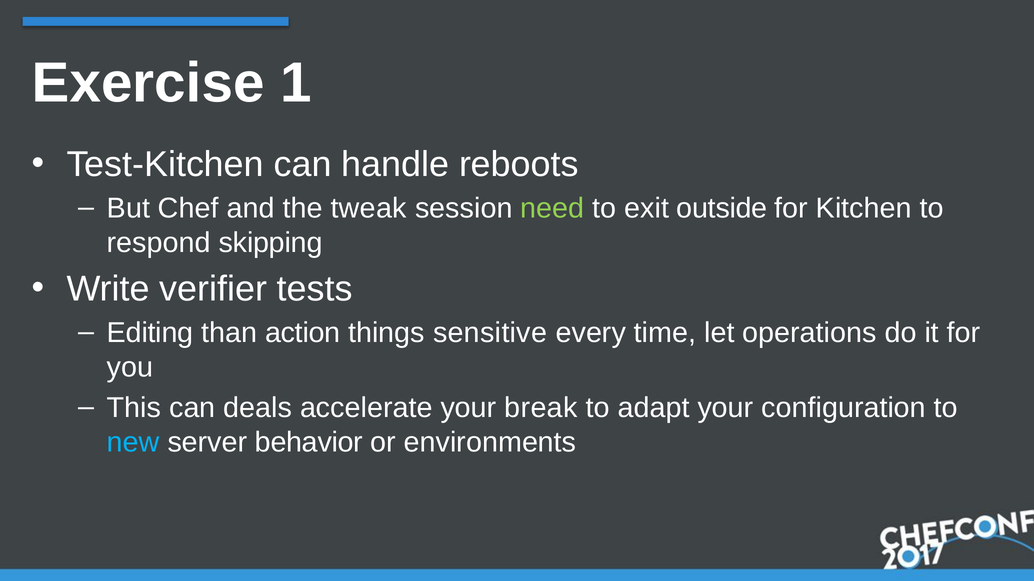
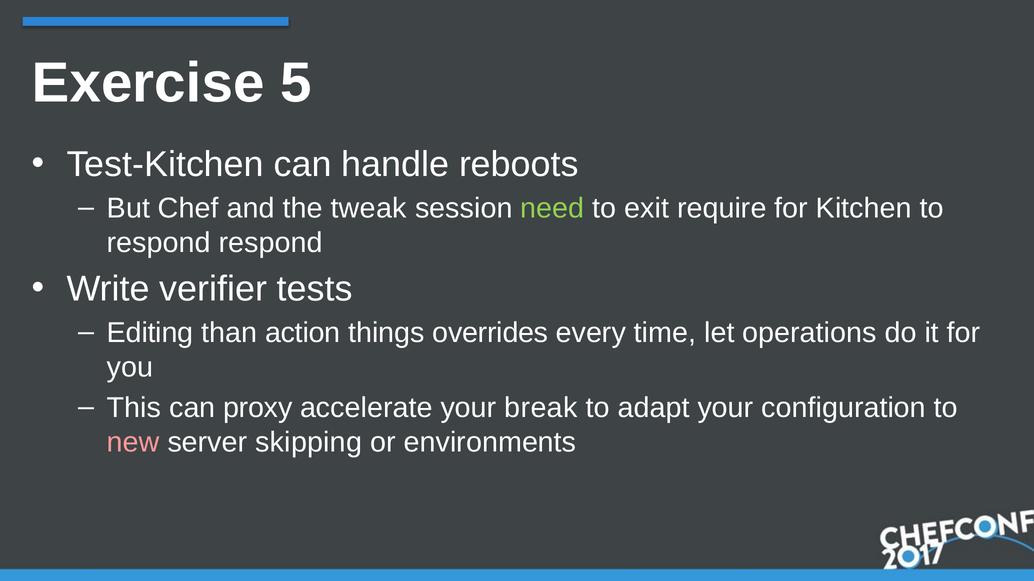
1: 1 -> 5
outside: outside -> require
respond skipping: skipping -> respond
sensitive: sensitive -> overrides
deals: deals -> proxy
new colour: light blue -> pink
behavior: behavior -> skipping
